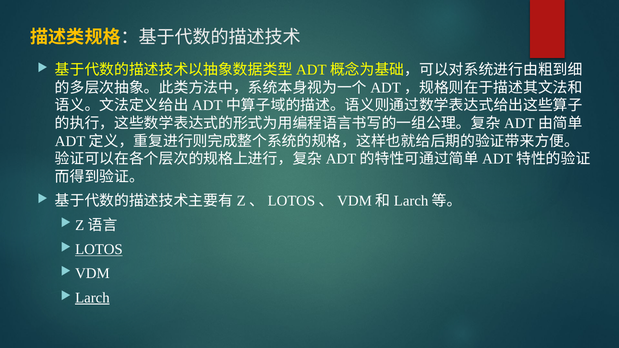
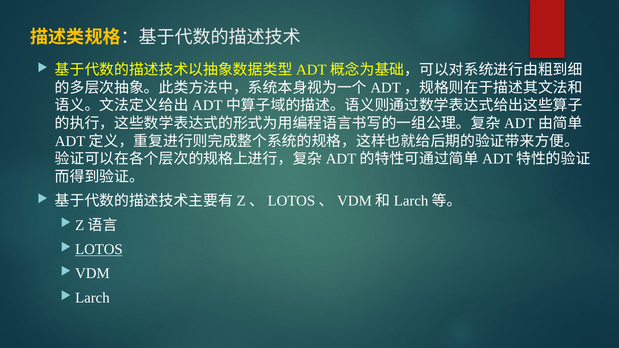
Larch underline: present -> none
